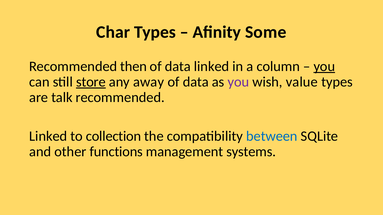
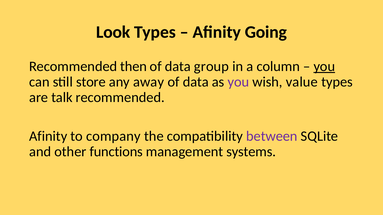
Char: Char -> Look
Some: Some -> Going
data linked: linked -> group
store underline: present -> none
Linked at (48, 136): Linked -> Afinity
collection: collection -> company
between colour: blue -> purple
